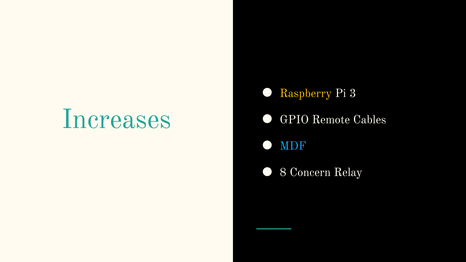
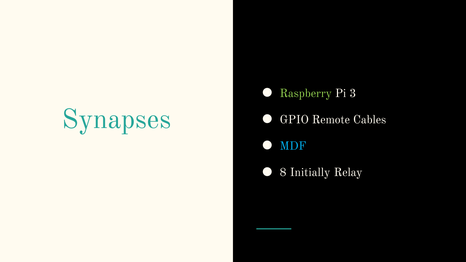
Raspberry colour: yellow -> light green
Increases: Increases -> Synapses
Concern: Concern -> Initially
